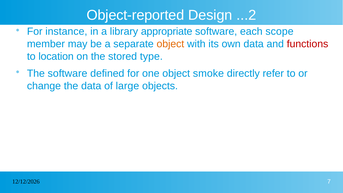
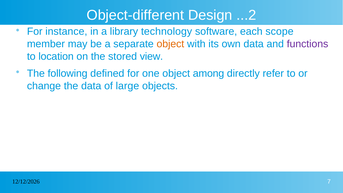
Object-reported: Object-reported -> Object-different
appropriate: appropriate -> technology
functions colour: red -> purple
type: type -> view
The software: software -> following
smoke: smoke -> among
